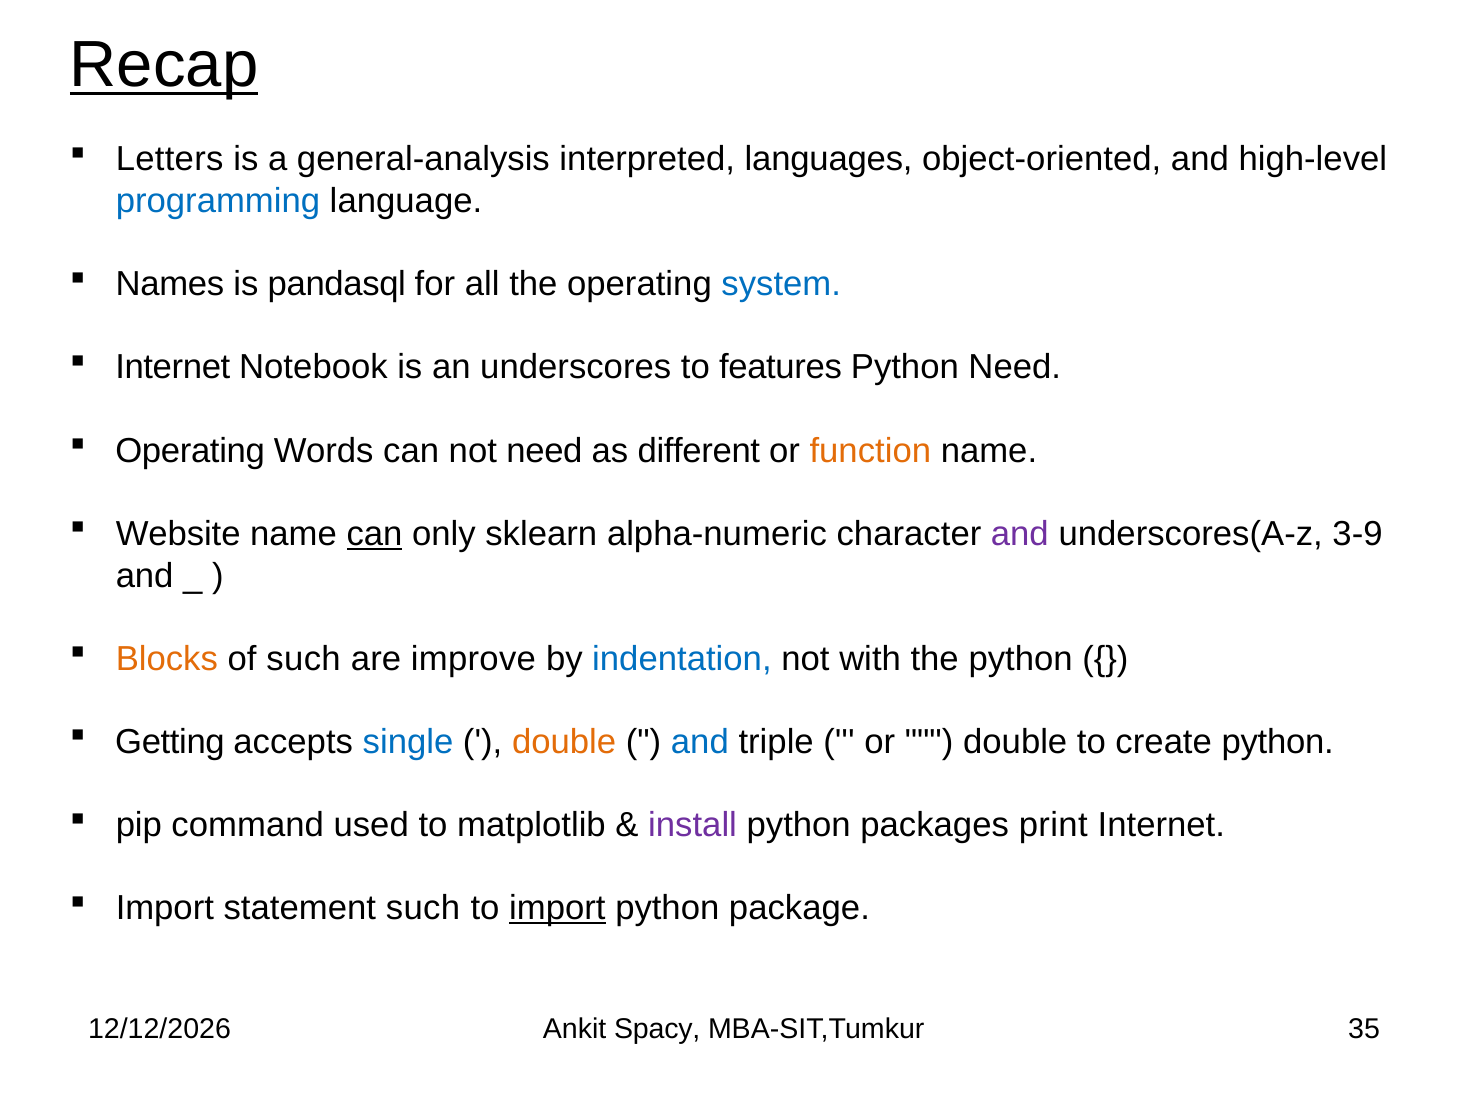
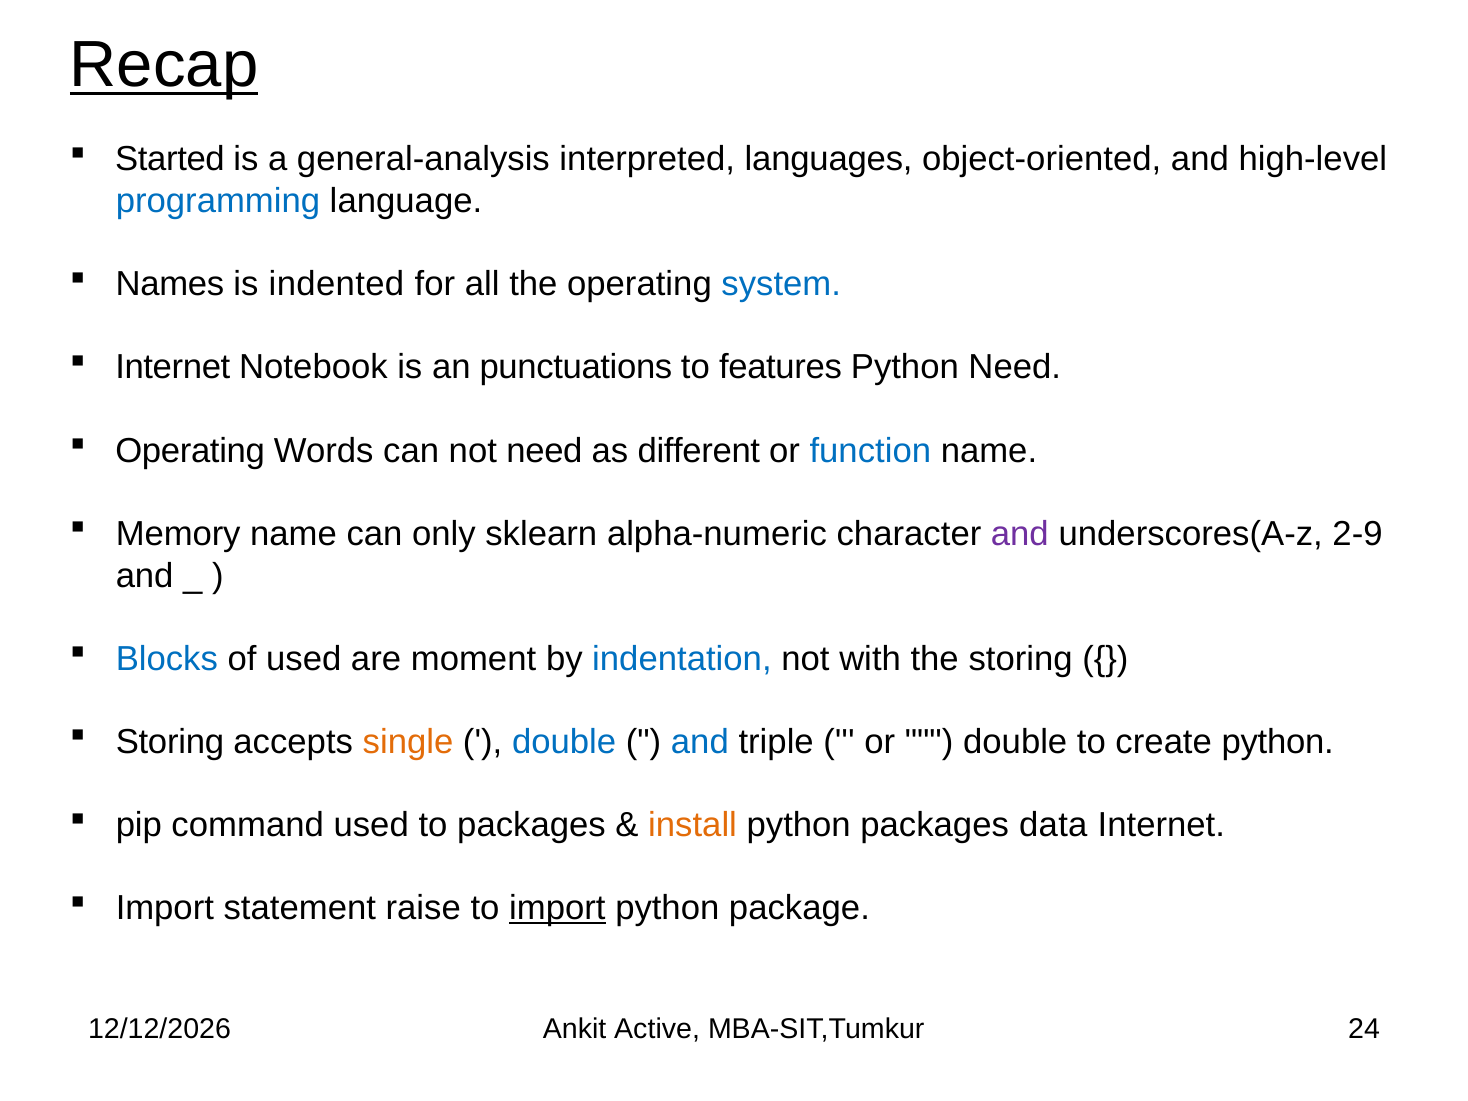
Letters: Letters -> Started
pandasql: pandasql -> indented
underscores: underscores -> punctuations
function colour: orange -> blue
Website: Website -> Memory
can at (375, 534) underline: present -> none
3-9: 3-9 -> 2-9
Blocks colour: orange -> blue
of such: such -> used
improve: improve -> moment
the python: python -> storing
Getting at (170, 742): Getting -> Storing
single colour: blue -> orange
double at (564, 742) colour: orange -> blue
to matplotlib: matplotlib -> packages
install colour: purple -> orange
print: print -> data
statement such: such -> raise
Spacy: Spacy -> Active
35: 35 -> 24
